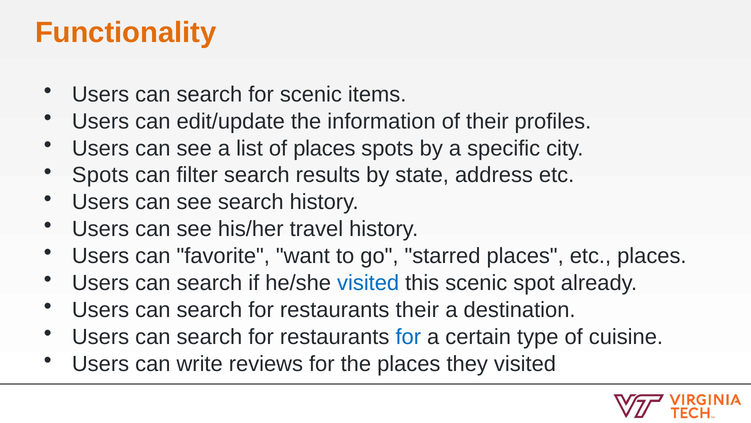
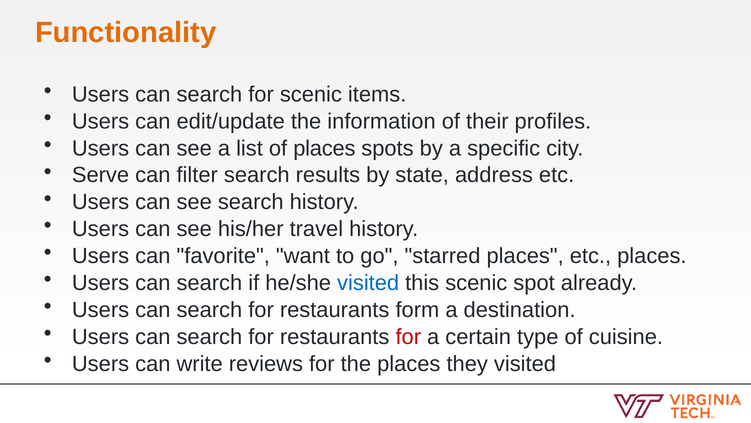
Spots at (100, 175): Spots -> Serve
restaurants their: their -> form
for at (408, 336) colour: blue -> red
